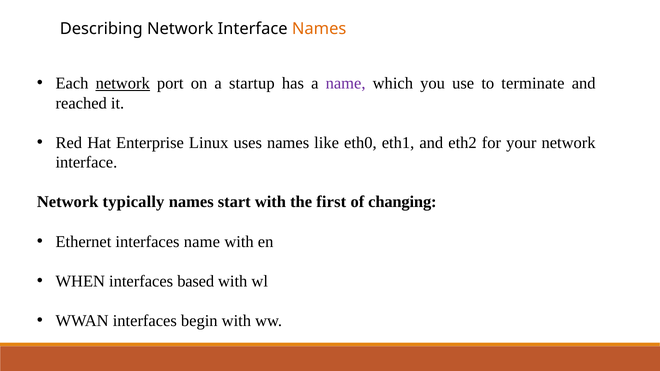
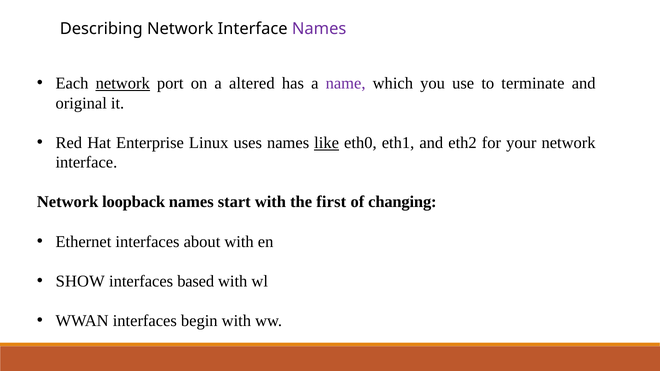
Names at (319, 29) colour: orange -> purple
startup: startup -> altered
reached: reached -> original
like underline: none -> present
typically: typically -> loopback
interfaces name: name -> about
WHEN: WHEN -> SHOW
